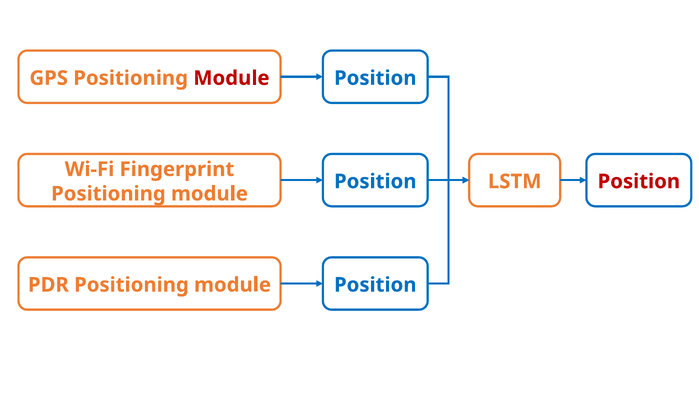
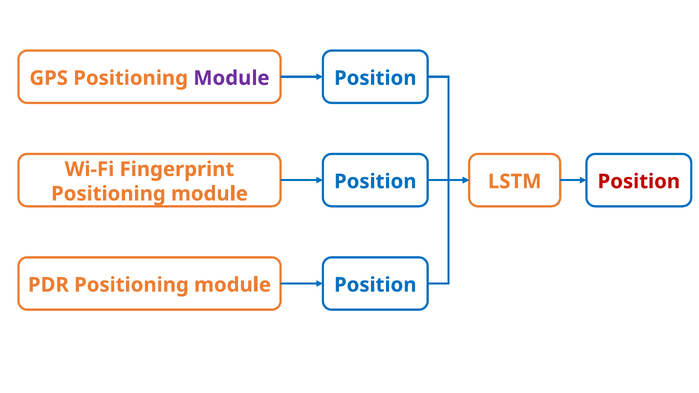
Module at (231, 78) colour: red -> purple
